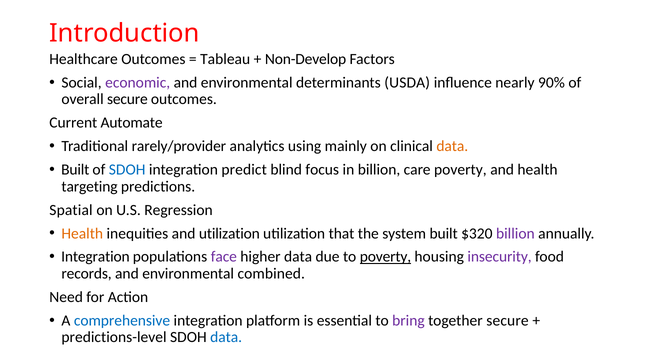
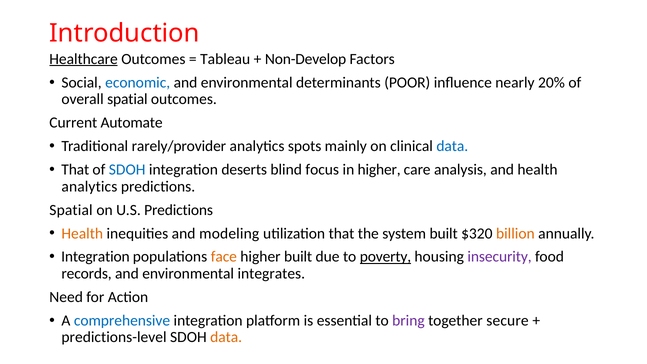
Healthcare underline: none -> present
economic colour: purple -> blue
USDA: USDA -> POOR
90%: 90% -> 20%
overall secure: secure -> spatial
using: using -> spots
data at (452, 146) colour: orange -> blue
Built at (75, 170): Built -> That
predict: predict -> deserts
in billion: billion -> higher
care poverty: poverty -> analysis
targeting at (90, 186): targeting -> analytics
U.S Regression: Regression -> Predictions
and utilization: utilization -> modeling
billion at (515, 233) colour: purple -> orange
face colour: purple -> orange
higher data: data -> built
combined: combined -> integrates
data at (226, 337) colour: blue -> orange
